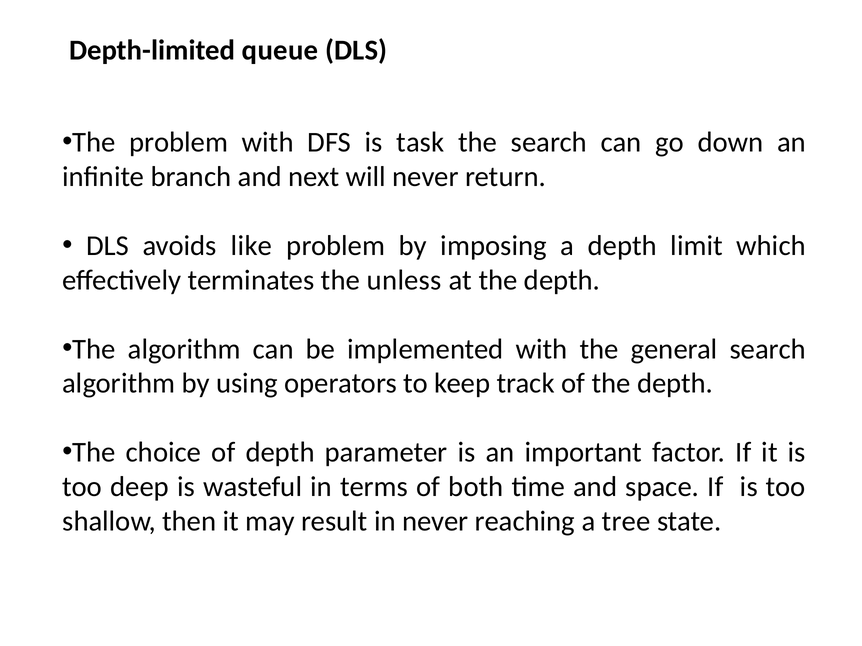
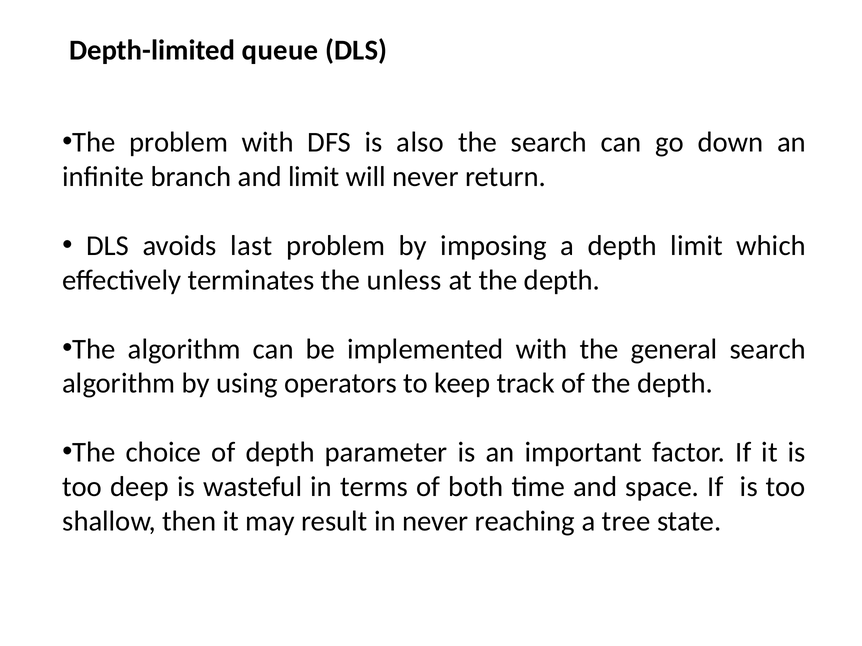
task: task -> also
and next: next -> limit
like: like -> last
